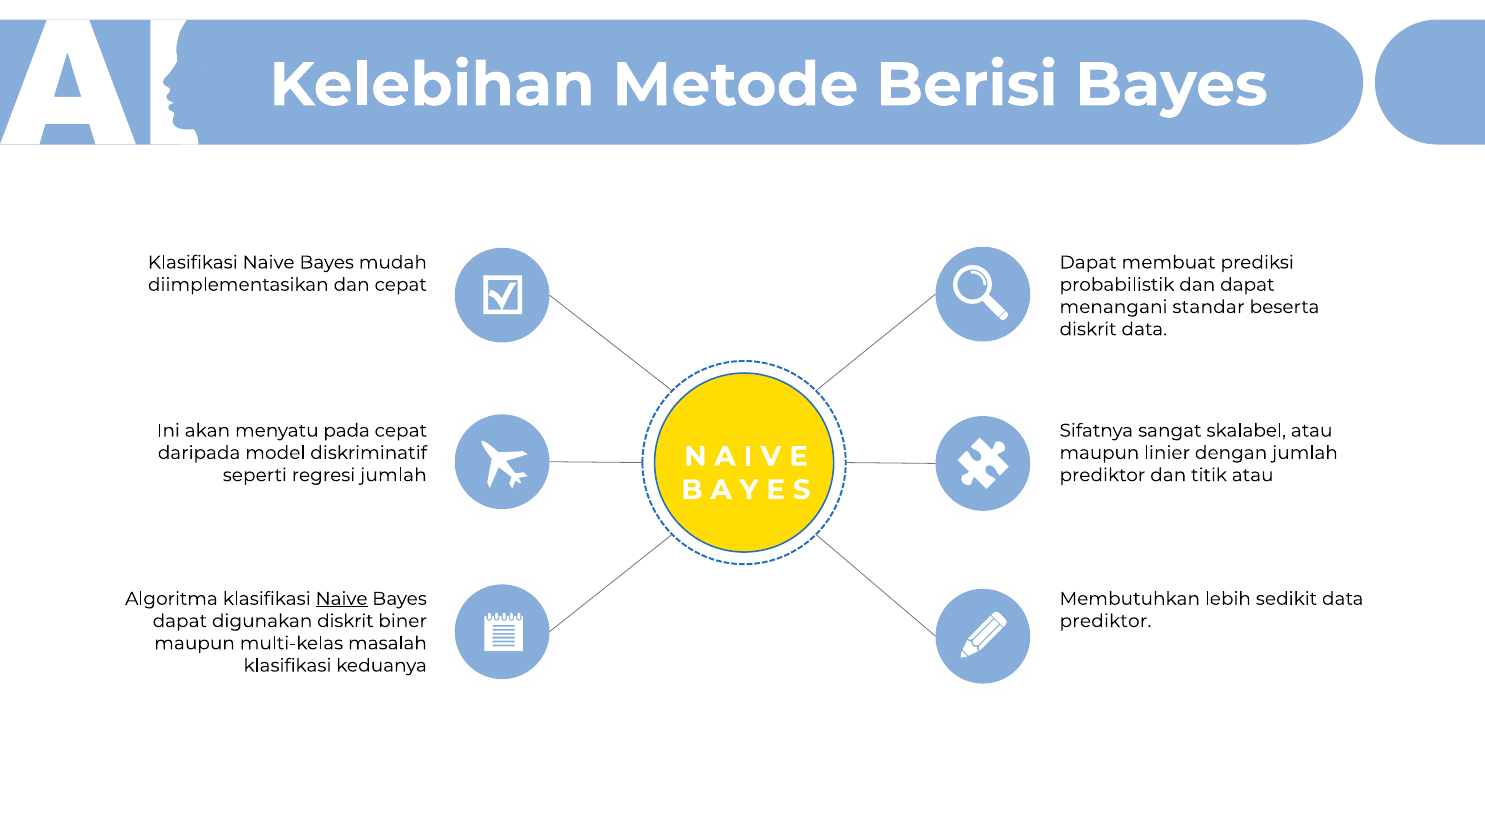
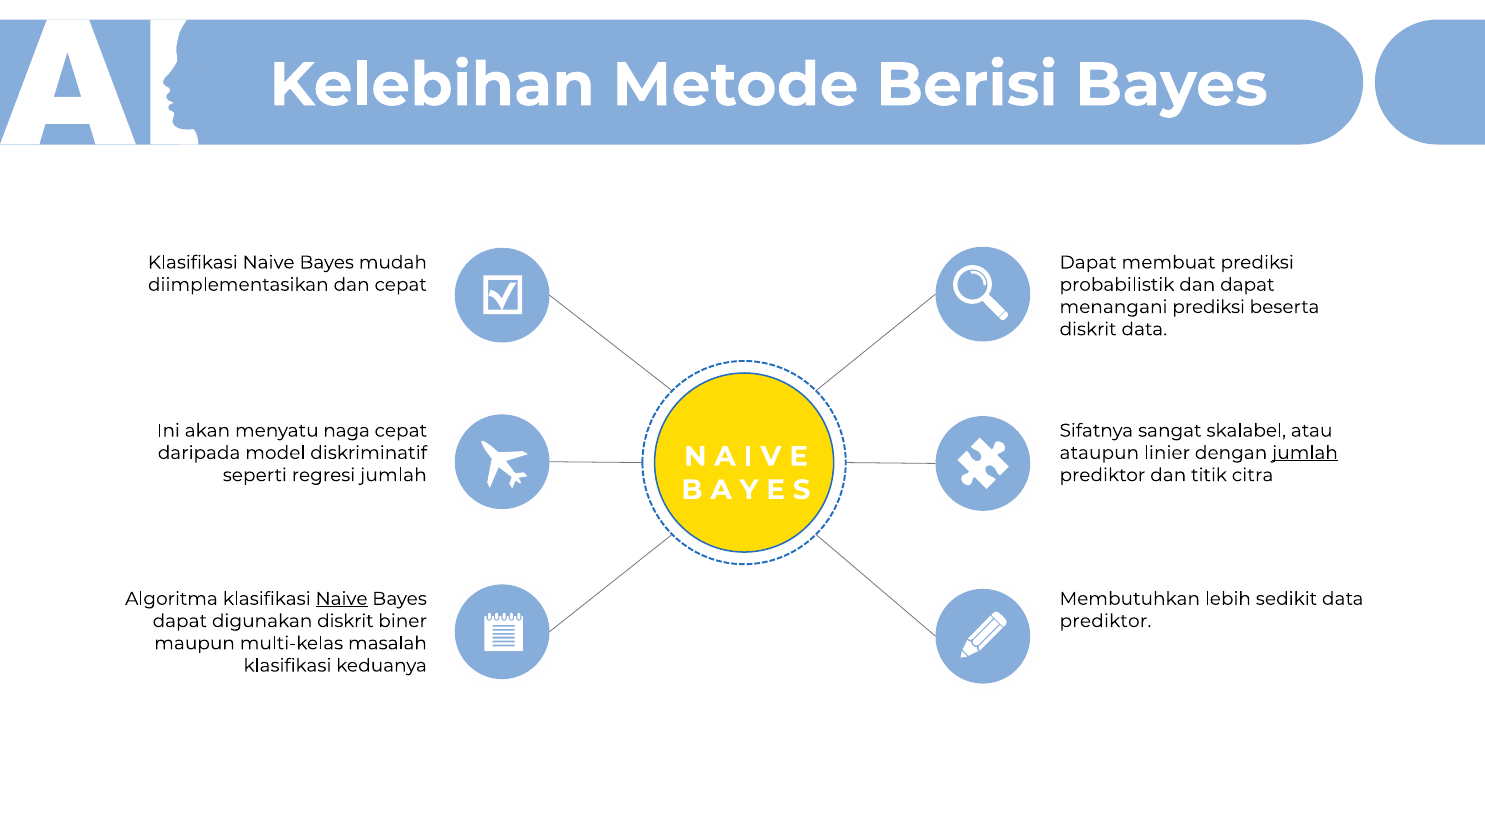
menangani standar: standar -> prediksi
pada: pada -> naga
maupun at (1099, 453): maupun -> ataupun
jumlah at (1305, 453) underline: none -> present
titik atau: atau -> citra
